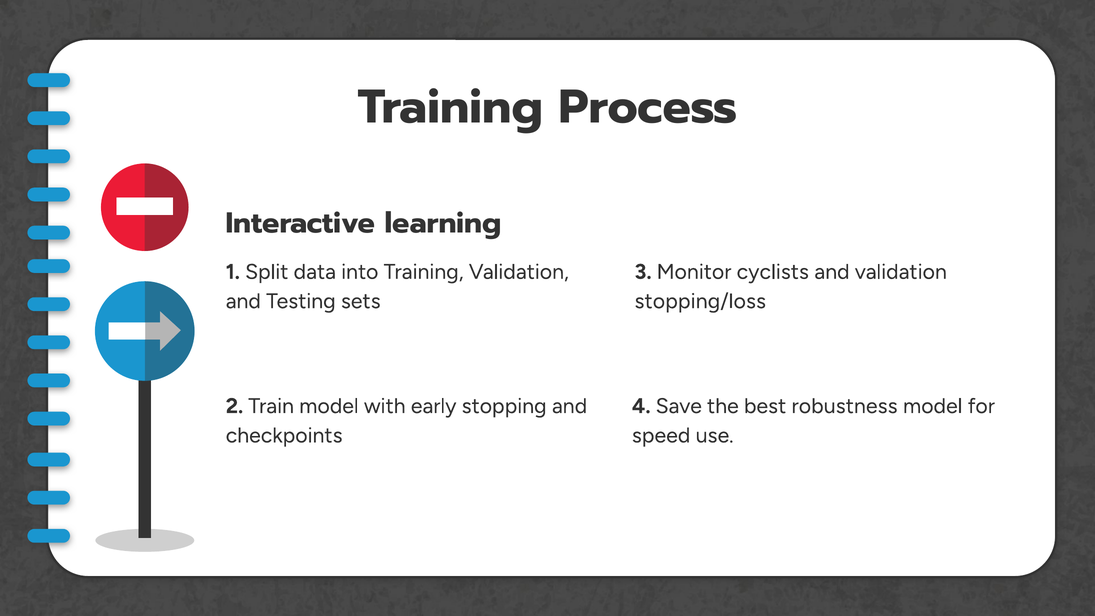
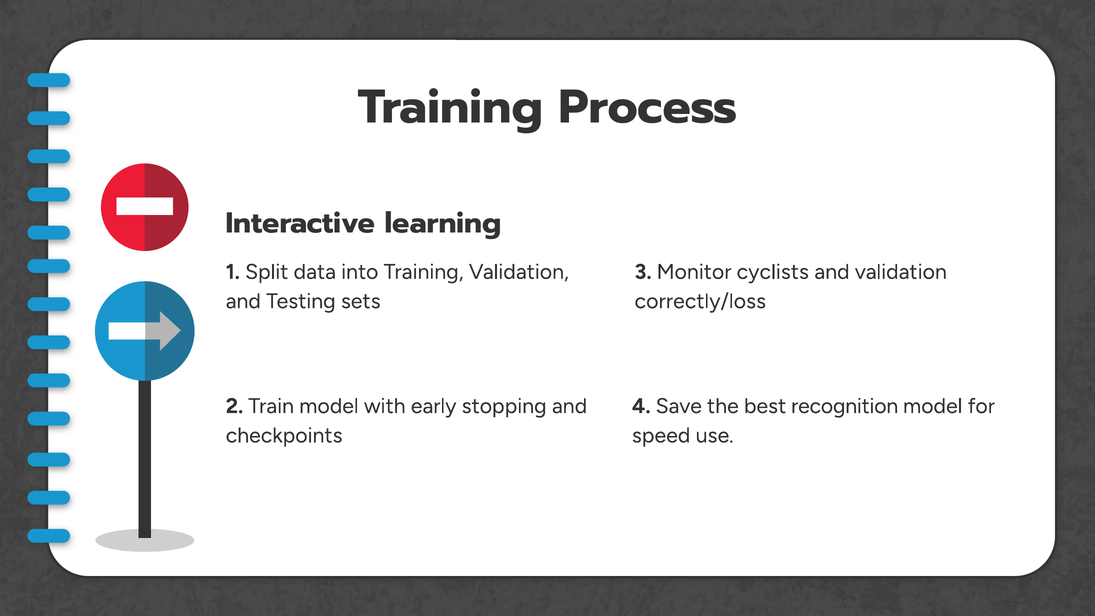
stopping/loss: stopping/loss -> correctly/loss
robustness: robustness -> recognition
